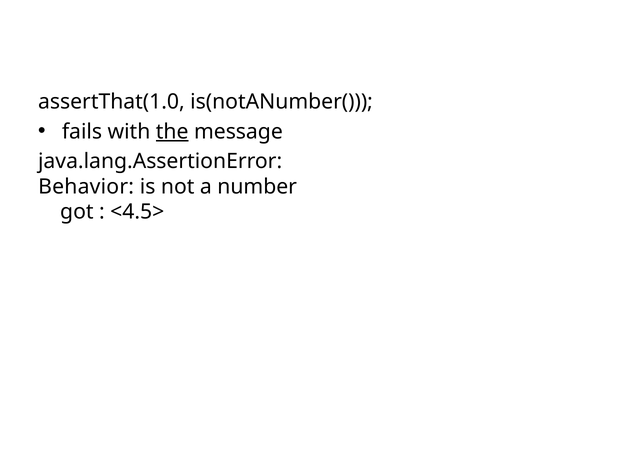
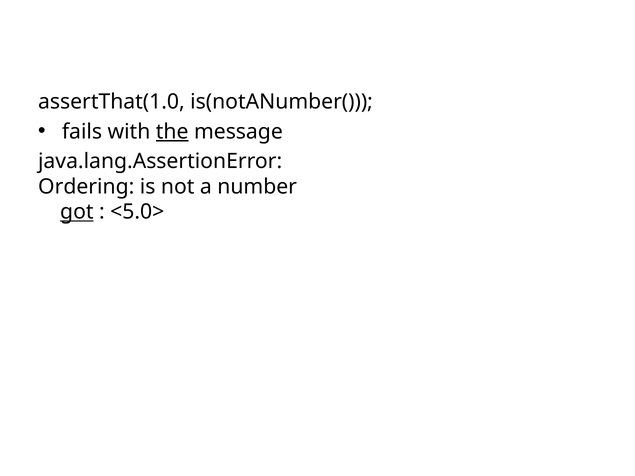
Behavior: Behavior -> Ordering
got underline: none -> present
<4.5>: <4.5> -> <5.0>
